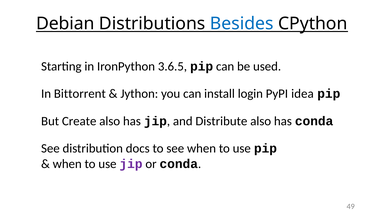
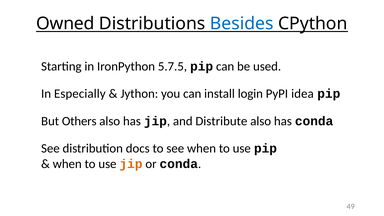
Debian: Debian -> Owned
3.6.5: 3.6.5 -> 5.7.5
Bittorrent: Bittorrent -> Especially
Create: Create -> Others
jip at (131, 164) colour: purple -> orange
